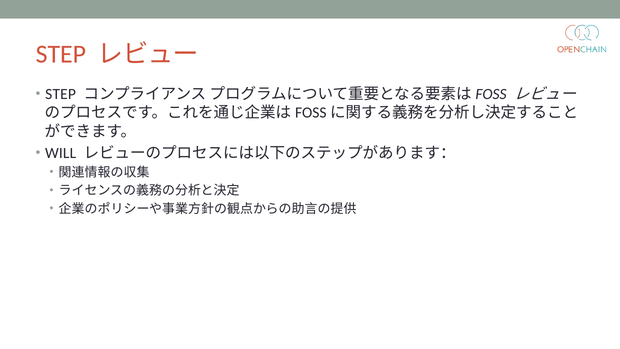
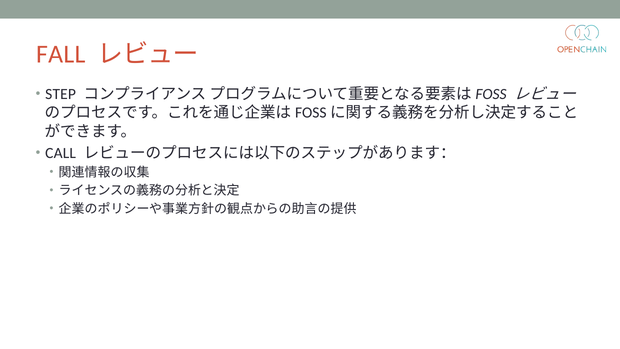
STEP at (61, 54): STEP -> FALL
WILL: WILL -> CALL
